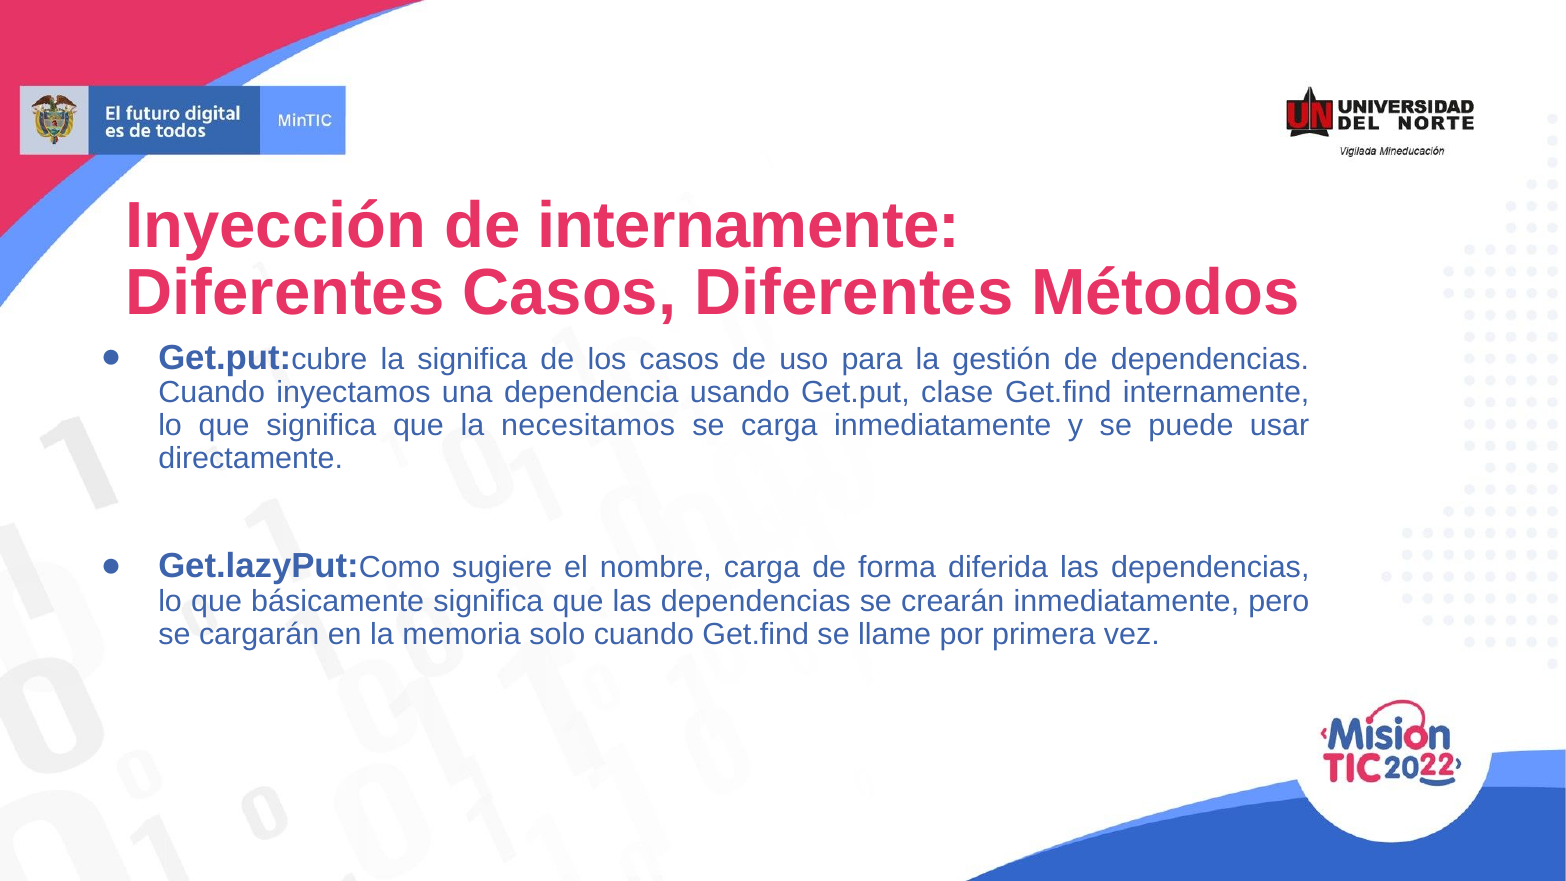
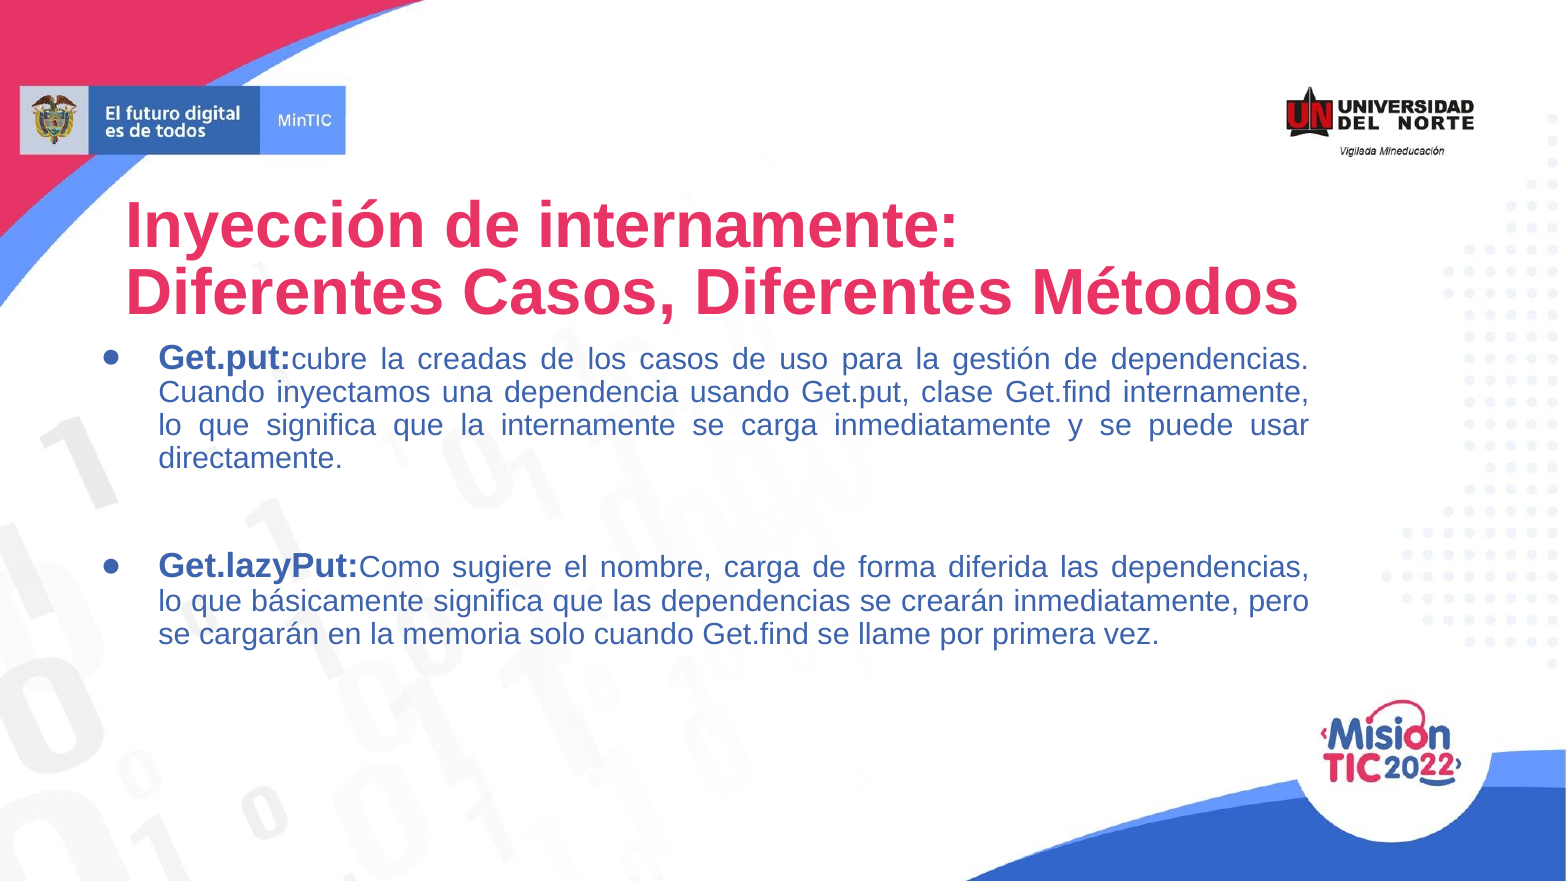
la significa: significa -> creadas
la necesitamos: necesitamos -> internamente
